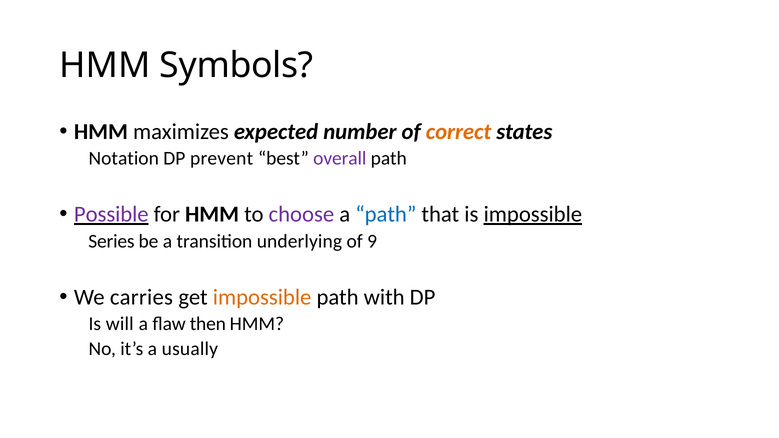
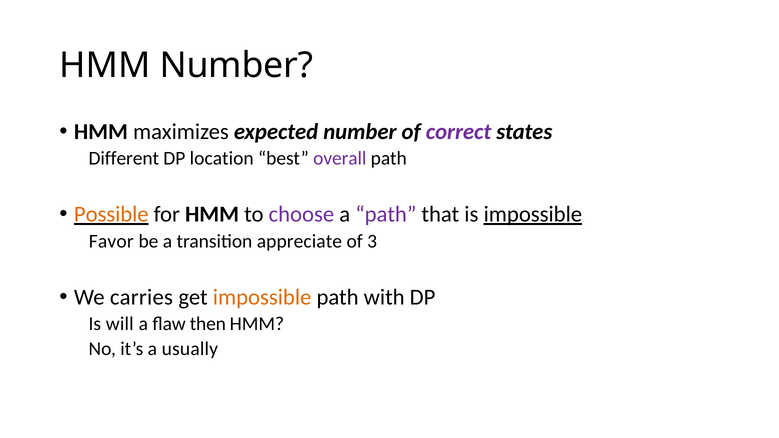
HMM Symbols: Symbols -> Number
correct colour: orange -> purple
Notation: Notation -> Different
prevent: prevent -> location
Possible colour: purple -> orange
path at (386, 214) colour: blue -> purple
Series: Series -> Favor
underlying: underlying -> appreciate
9: 9 -> 3
